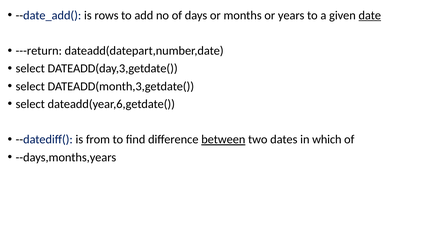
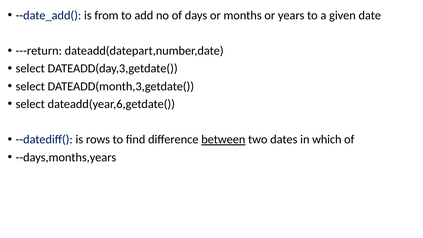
rows: rows -> from
date underline: present -> none
from: from -> rows
